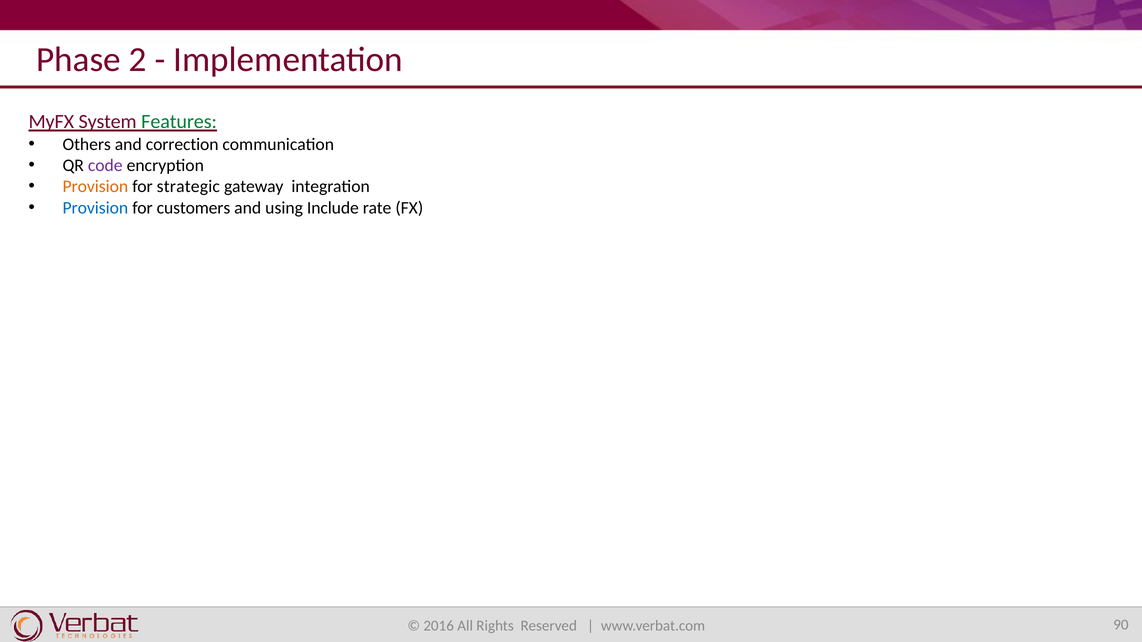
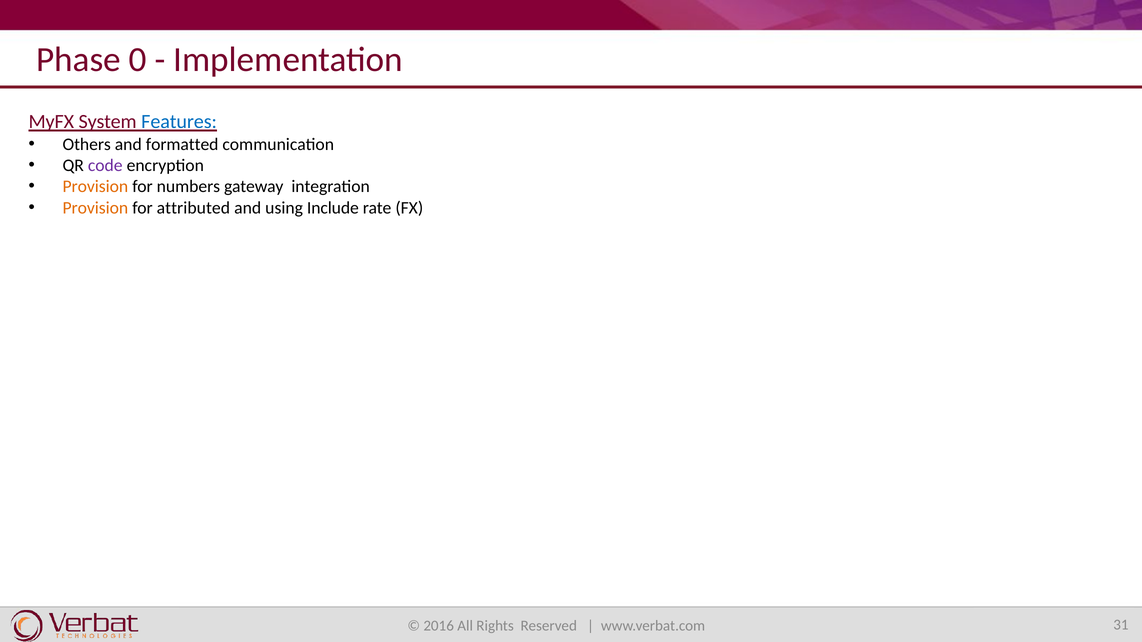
2: 2 -> 0
Features colour: green -> blue
correction: correction -> formatted
strategic: strategic -> numbers
Provision at (95, 208) colour: blue -> orange
customers: customers -> attributed
90: 90 -> 31
